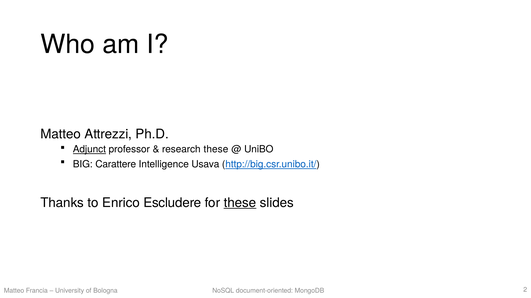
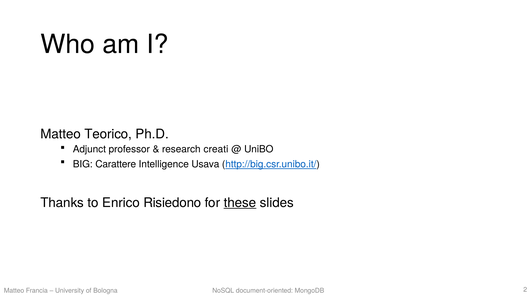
Attrezzi: Attrezzi -> Teorico
Adjunct underline: present -> none
research these: these -> creati
Escludere: Escludere -> Risiedono
